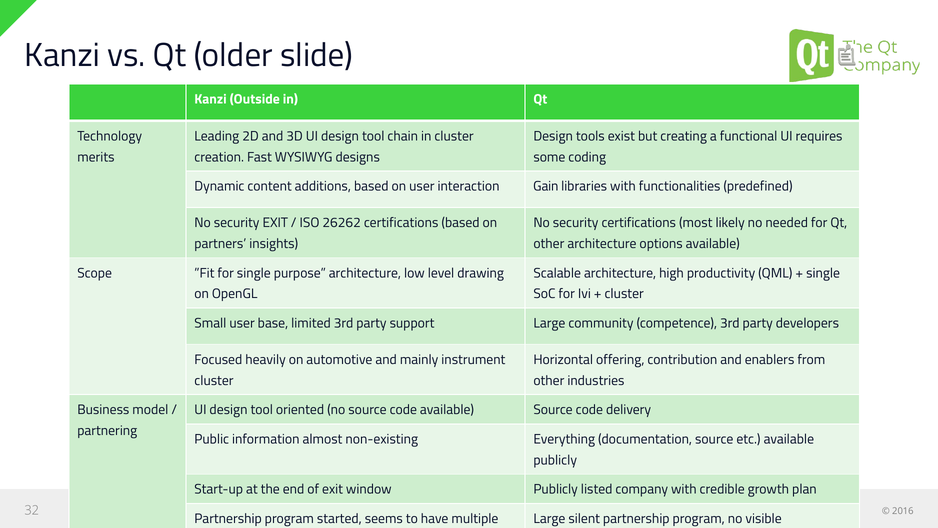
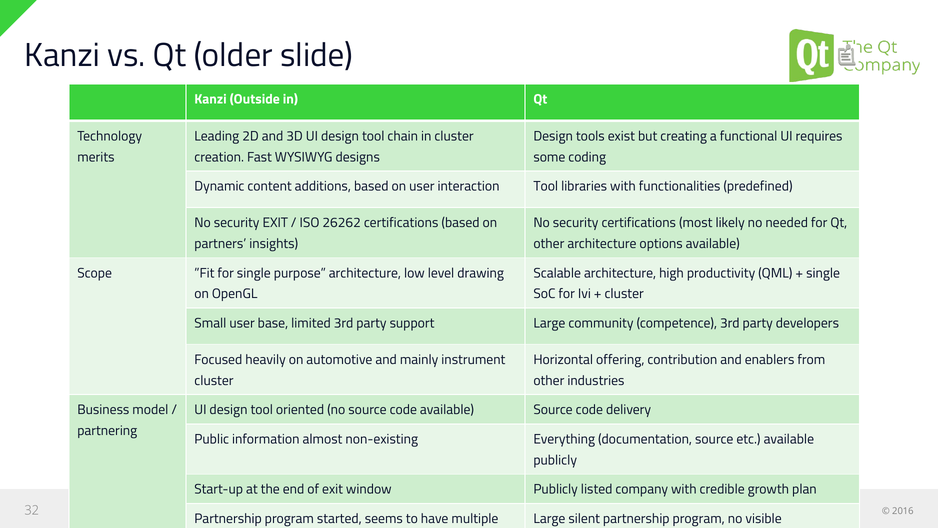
interaction Gain: Gain -> Tool
